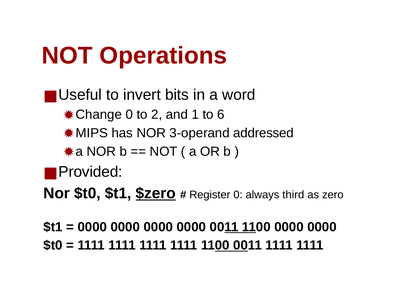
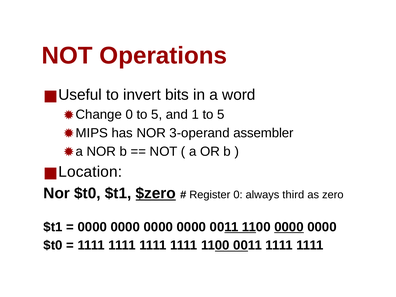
0 to 2: 2 -> 5
1 to 6: 6 -> 5
addressed: addressed -> assembler
Provided: Provided -> Location
0000 at (289, 227) underline: none -> present
